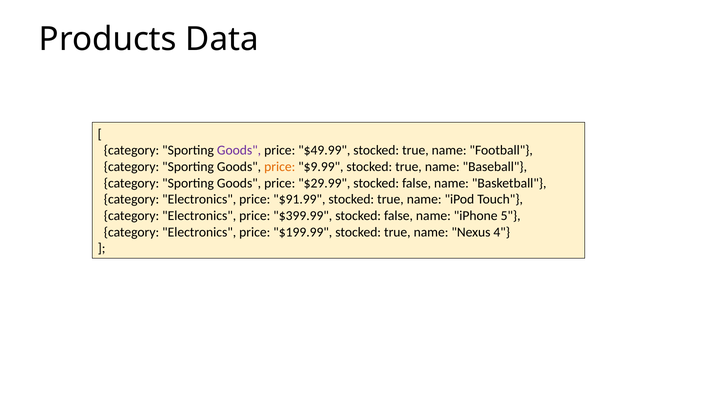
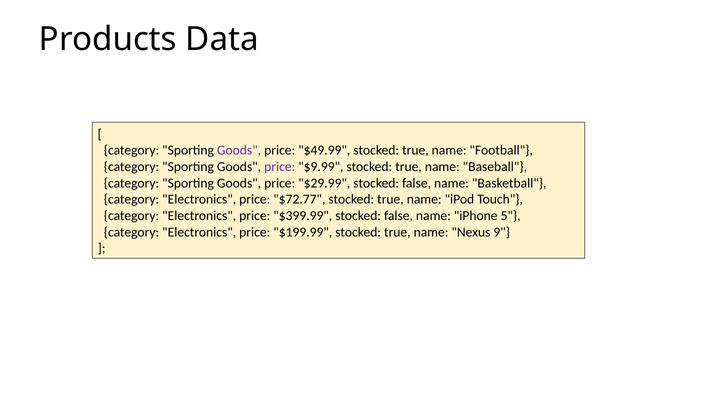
price at (280, 166) colour: orange -> purple
$91.99: $91.99 -> $72.77
4: 4 -> 9
